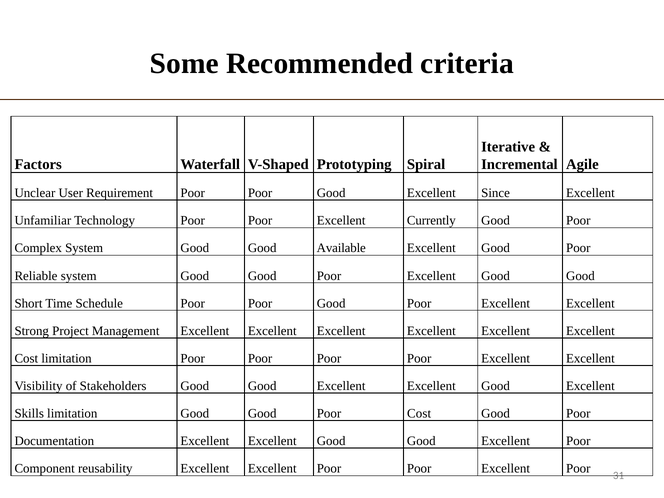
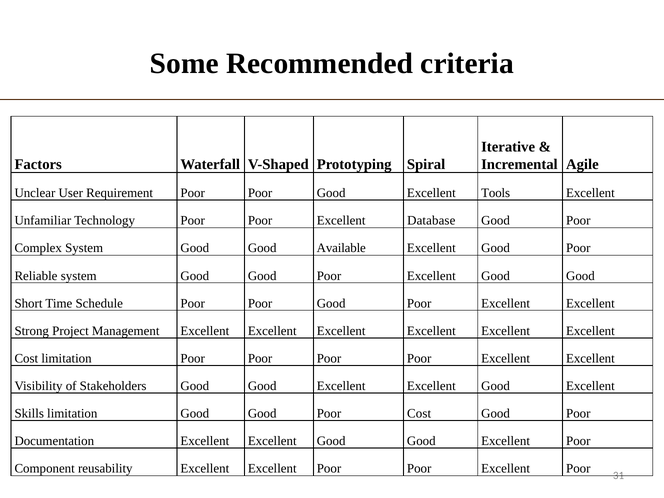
Since: Since -> Tools
Currently: Currently -> Database
